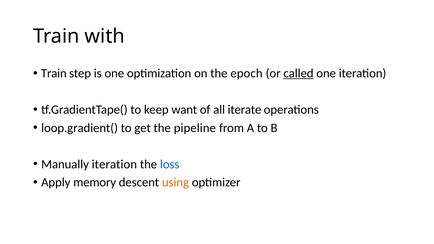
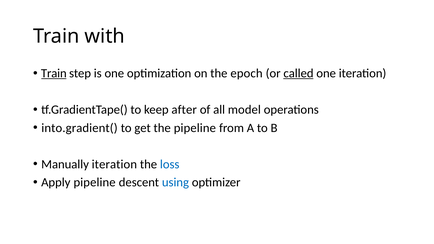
Train at (54, 73) underline: none -> present
want: want -> after
iterate: iterate -> model
loop.gradient(: loop.gradient( -> into.gradient(
Apply memory: memory -> pipeline
using colour: orange -> blue
